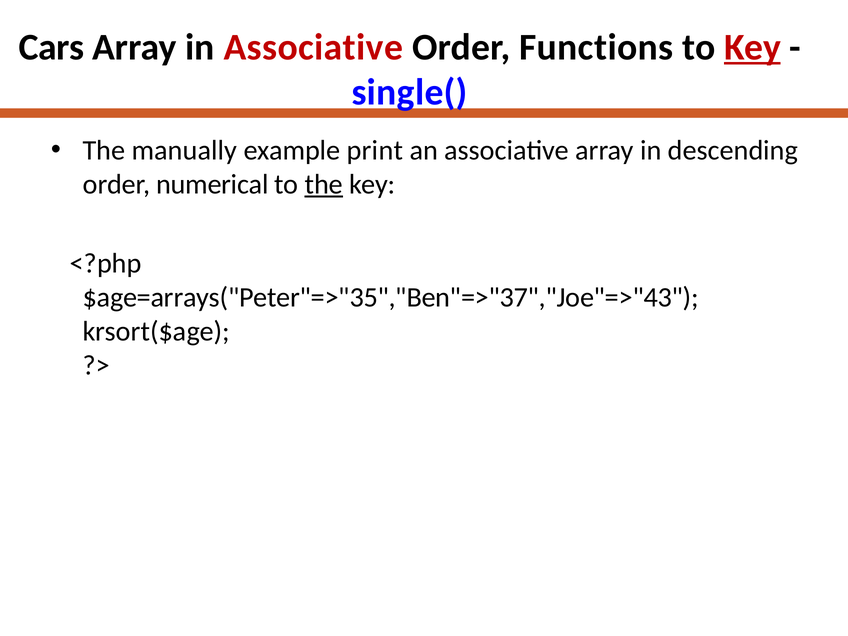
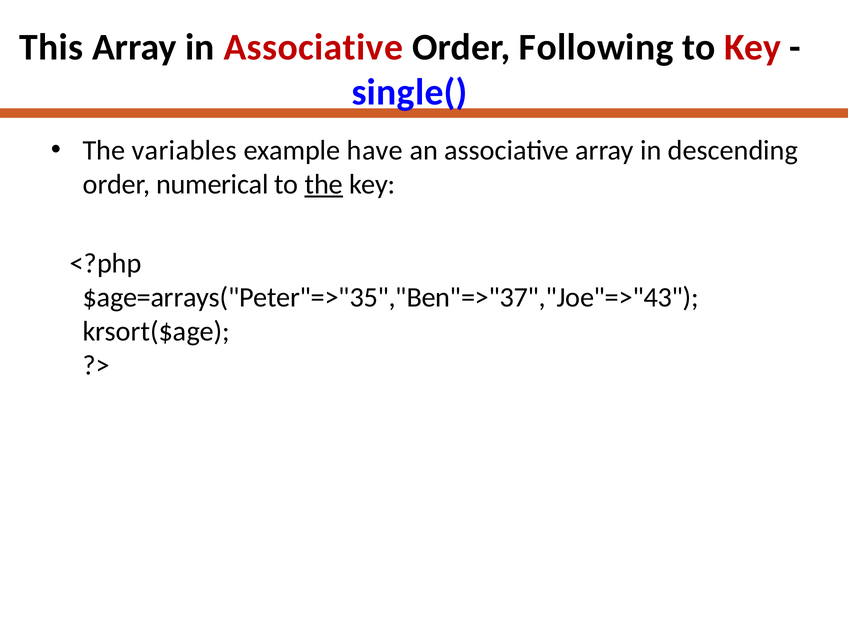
Cars: Cars -> This
Functions: Functions -> Following
Key at (753, 47) underline: present -> none
manually: manually -> variables
print: print -> have
